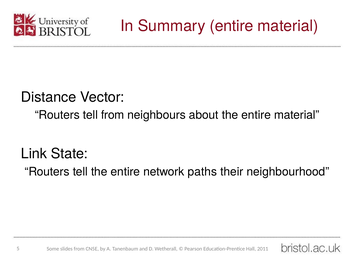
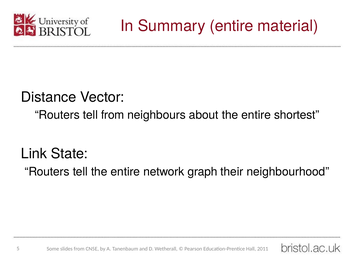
the entire material: material -> shortest
paths: paths -> graph
